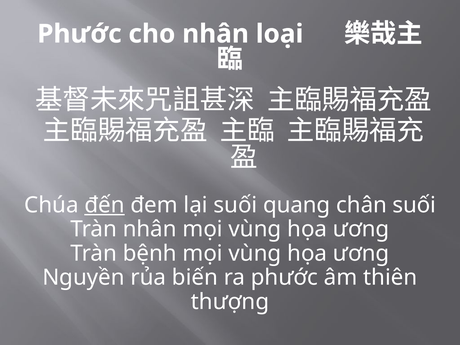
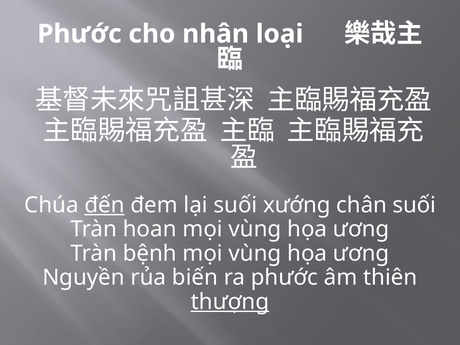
quang: quang -> xướng
Tràn nhân: nhân -> hoan
thượng underline: none -> present
